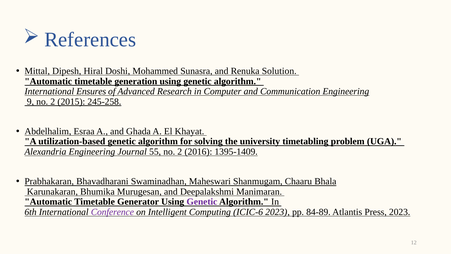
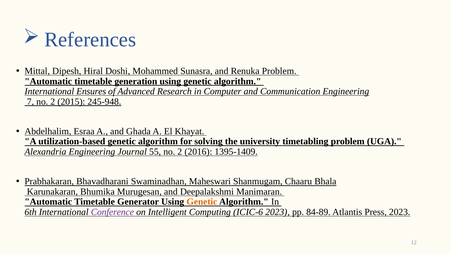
Renuka Solution: Solution -> Problem
9: 9 -> 7
245-258: 245-258 -> 245-948
Genetic at (202, 202) colour: purple -> orange
